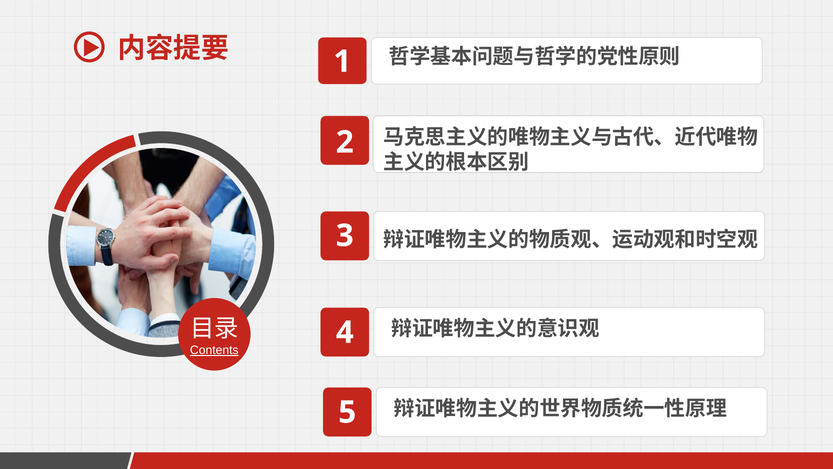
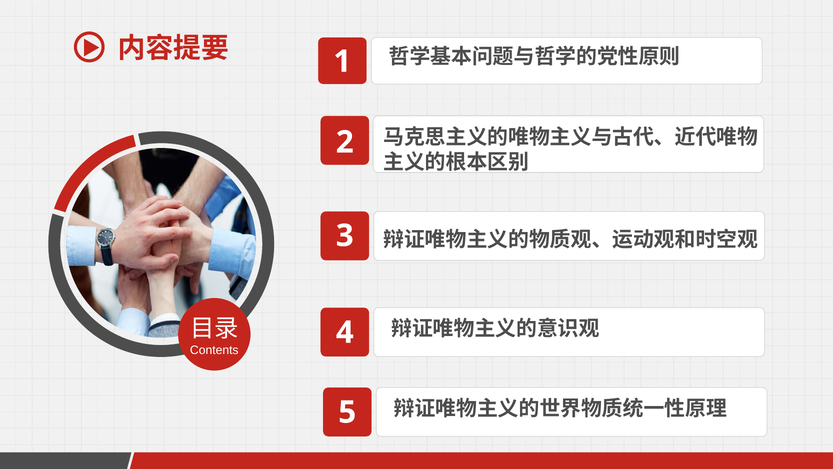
Contents underline: present -> none
